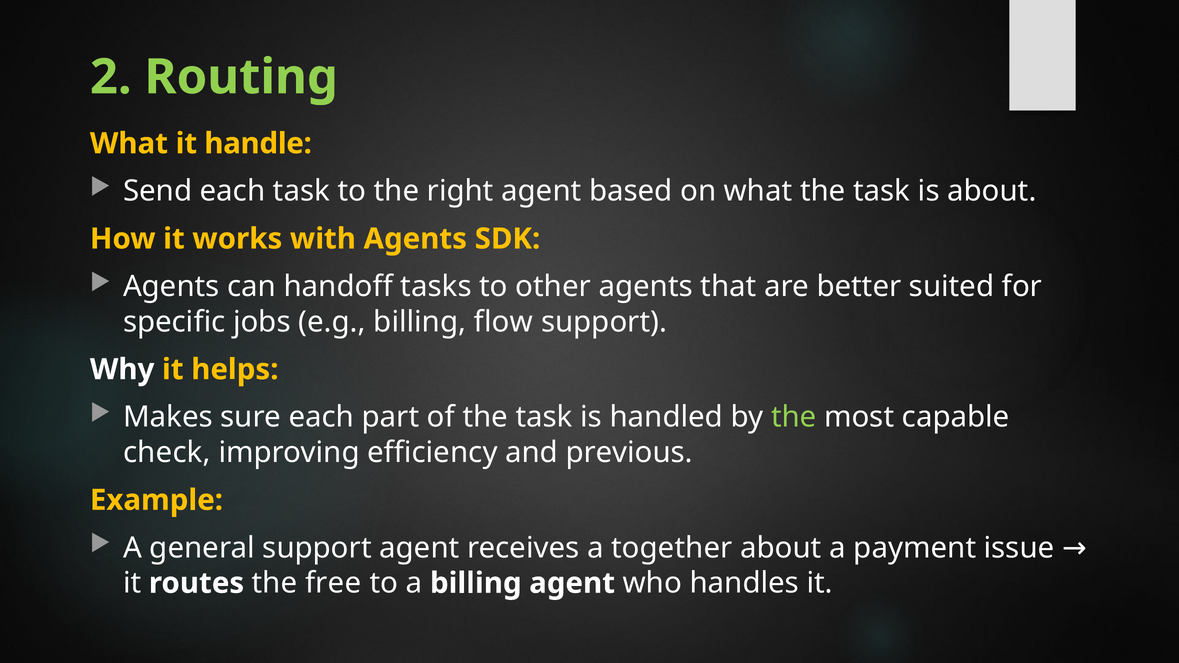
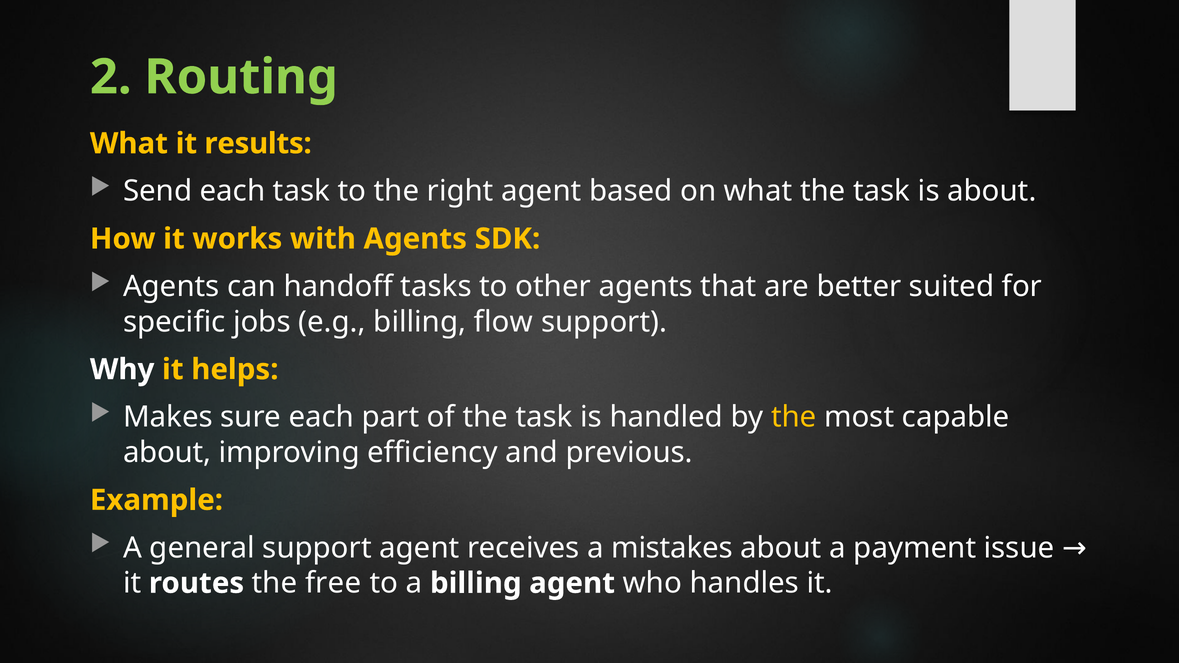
handle: handle -> results
the at (794, 417) colour: light green -> yellow
check at (167, 453): check -> about
together: together -> mistakes
